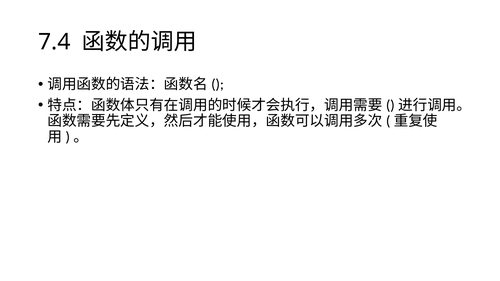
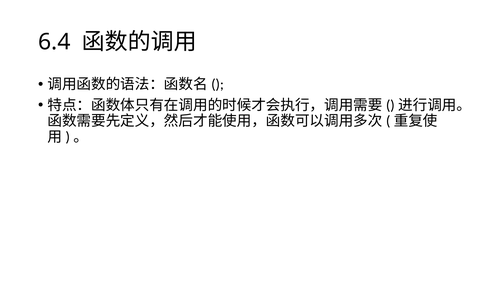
7.4: 7.4 -> 6.4
